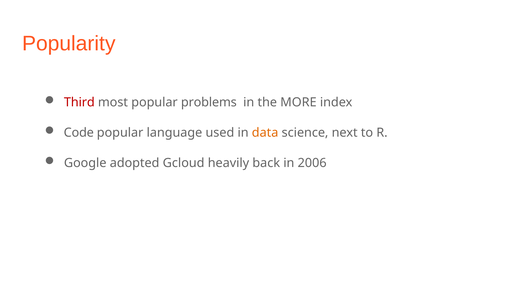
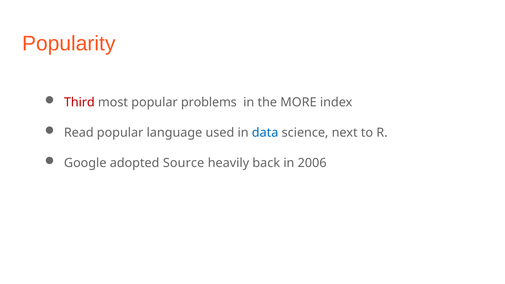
Code: Code -> Read
data colour: orange -> blue
Gcloud: Gcloud -> Source
